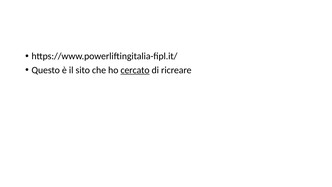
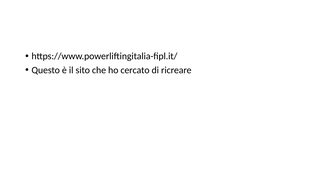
cercato underline: present -> none
